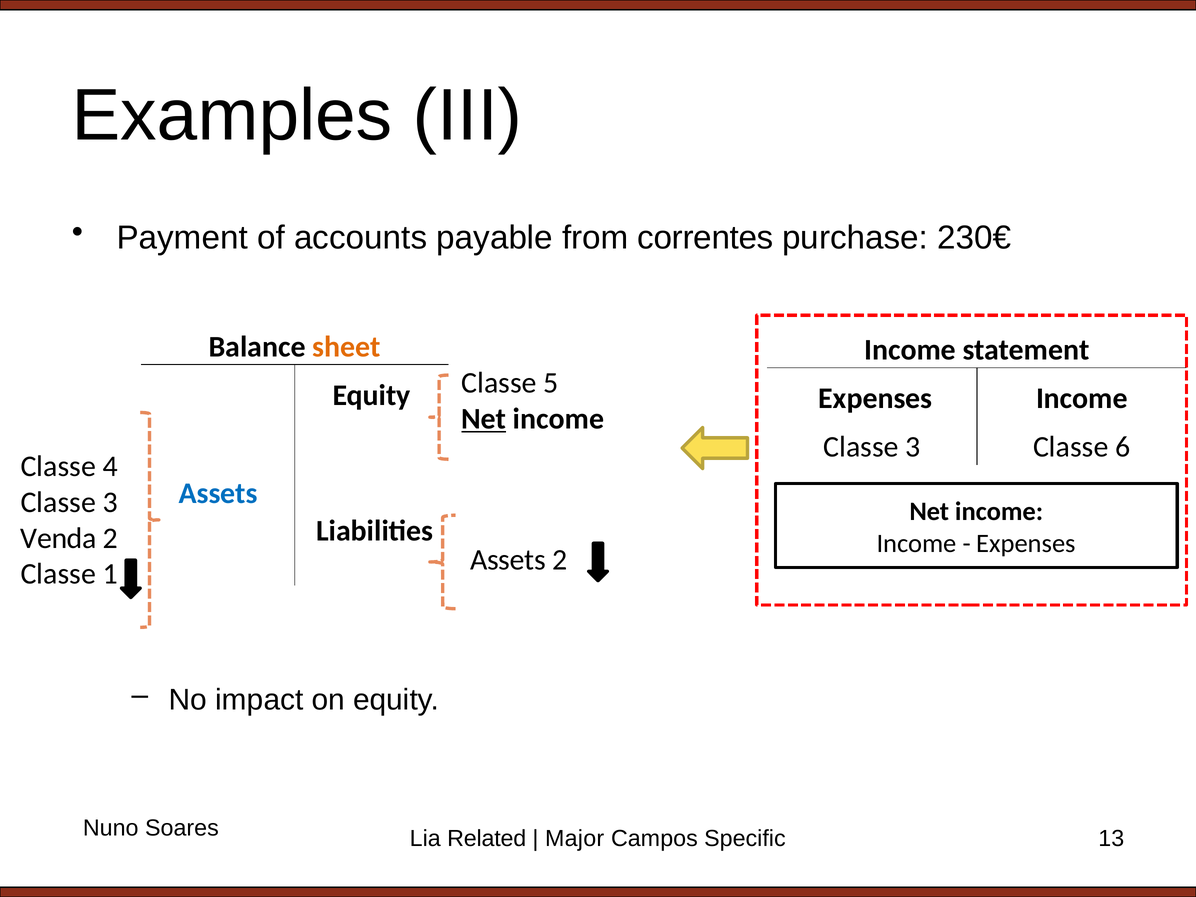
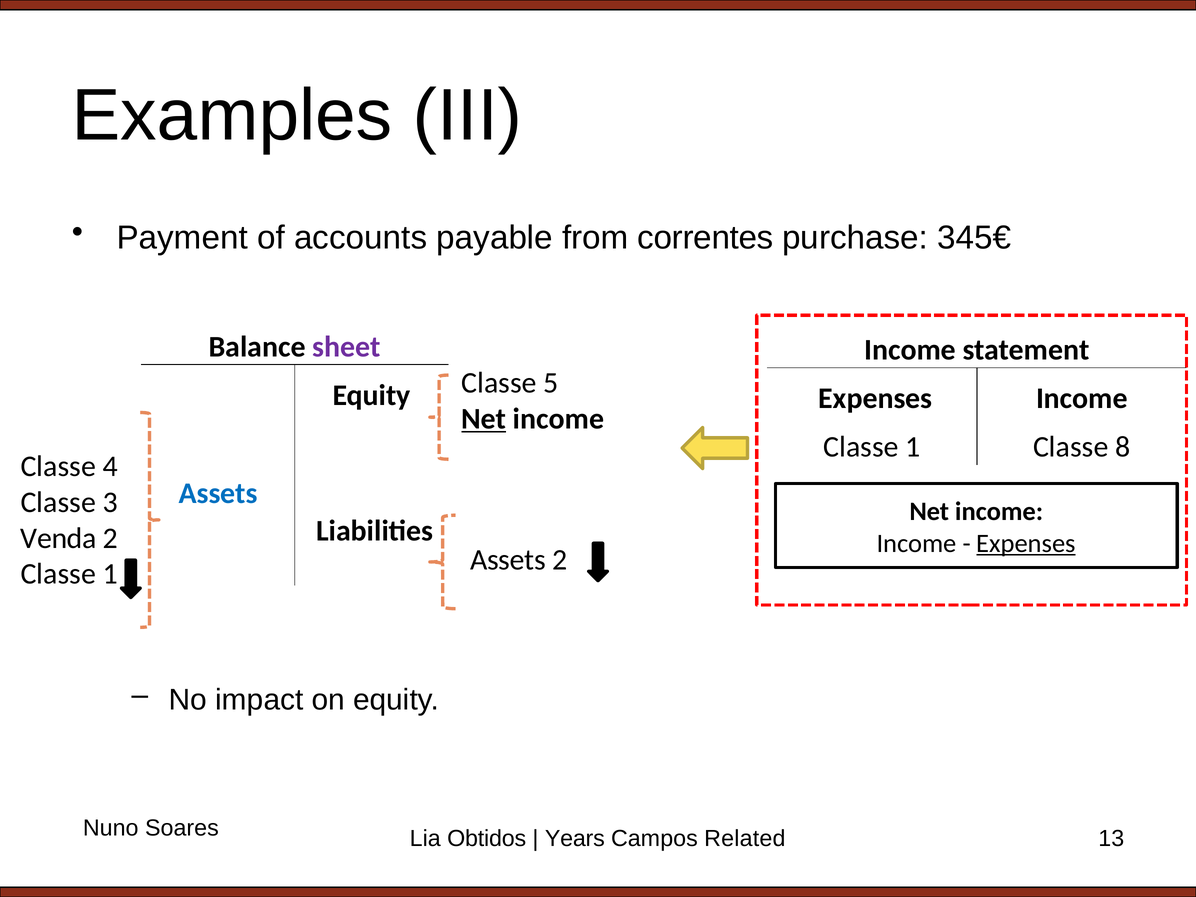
230€: 230€ -> 345€
sheet colour: orange -> purple
3 at (913, 447): 3 -> 1
6: 6 -> 8
Expenses at (1026, 543) underline: none -> present
Related: Related -> Obtidos
Major: Major -> Years
Specific: Specific -> Related
